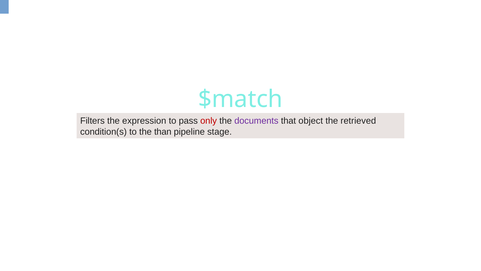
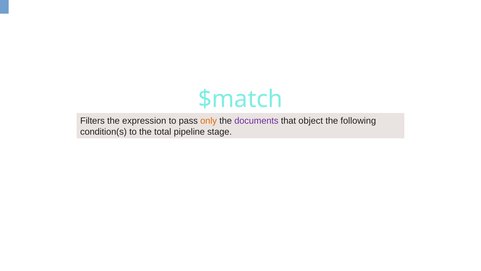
only colour: red -> orange
retrieved: retrieved -> following
than: than -> total
